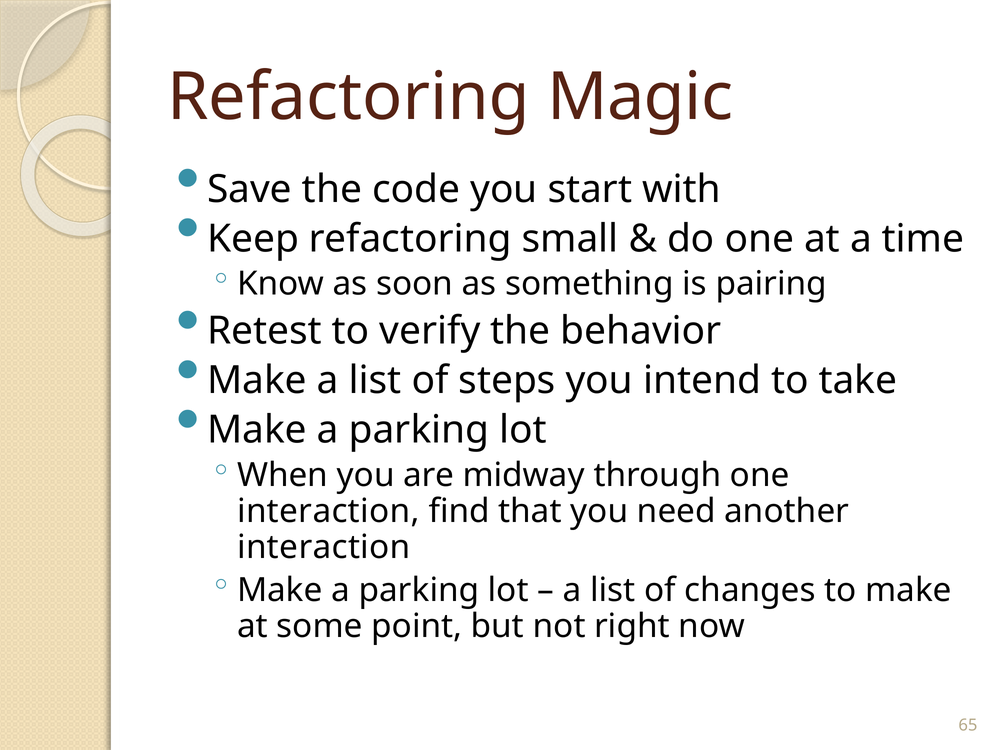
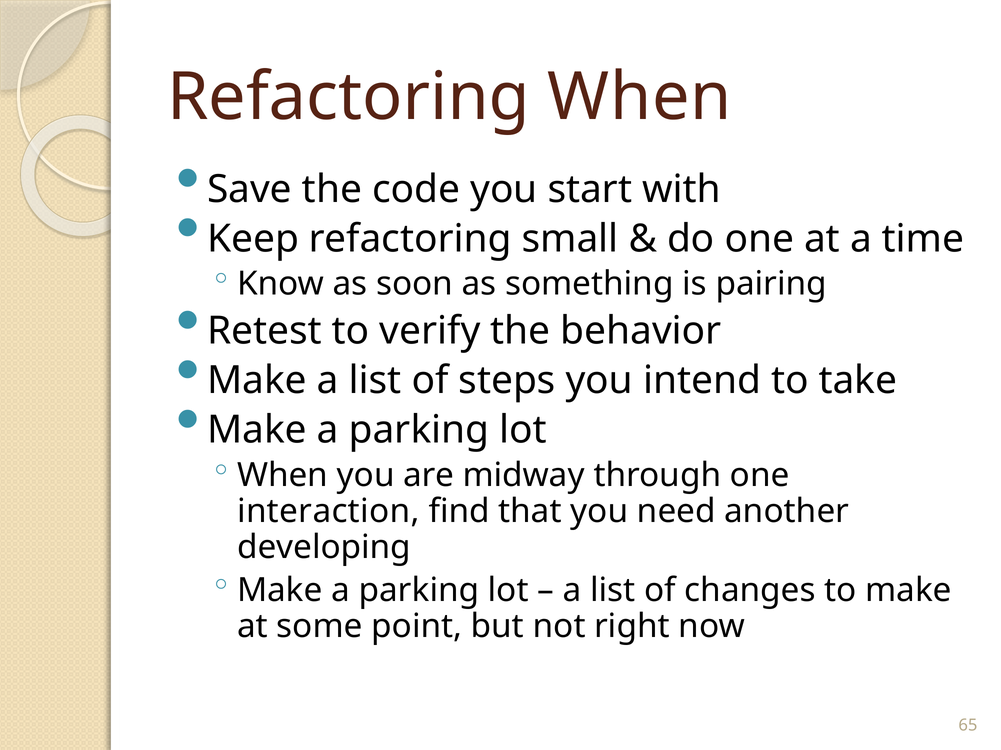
Refactoring Magic: Magic -> When
interaction at (324, 548): interaction -> developing
